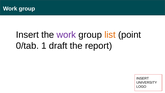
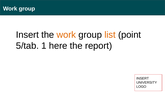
work at (66, 35) colour: purple -> orange
0/tab: 0/tab -> 5/tab
draft: draft -> here
